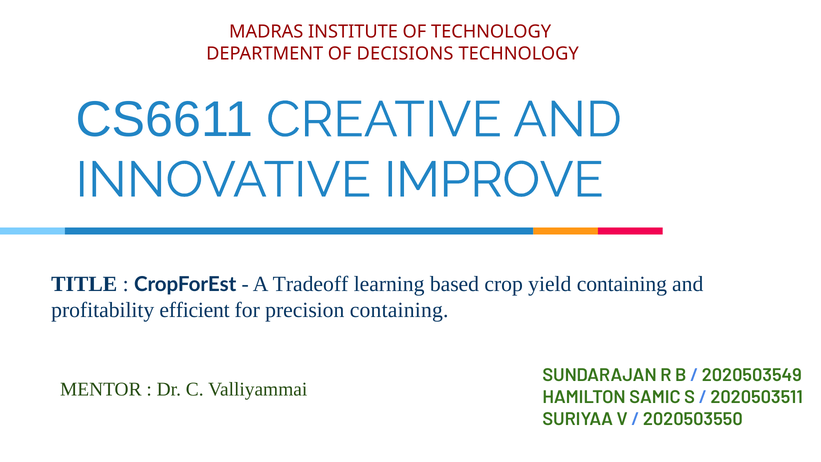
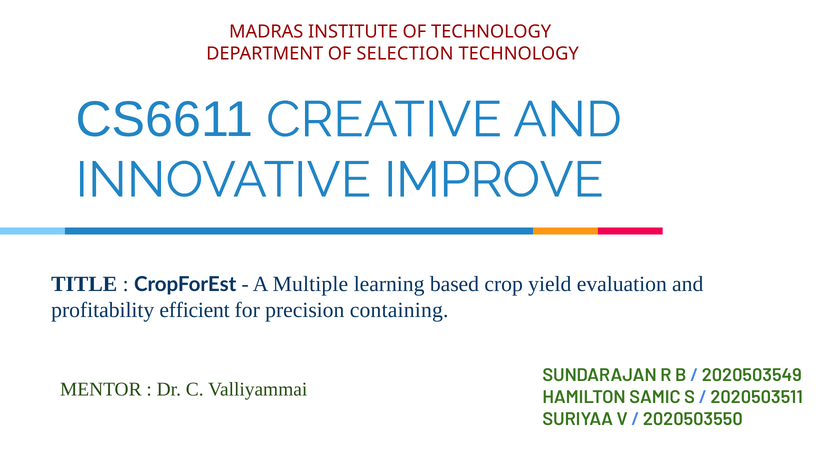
DECISIONS: DECISIONS -> SELECTION
Tradeoff: Tradeoff -> Multiple
yield containing: containing -> evaluation
